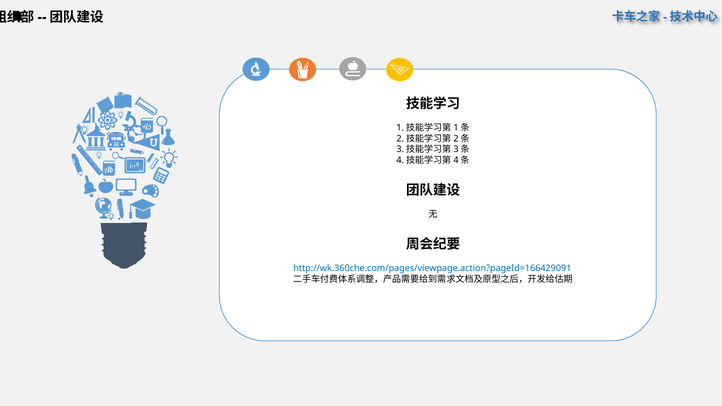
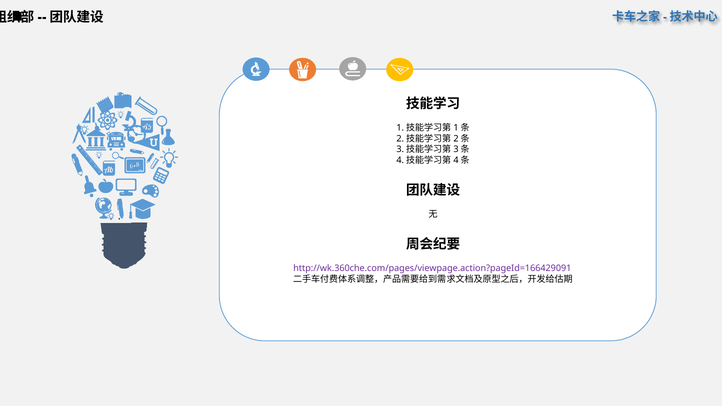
http://wk.360che.com/pages/viewpage.action?pageId=166429091 colour: blue -> purple
